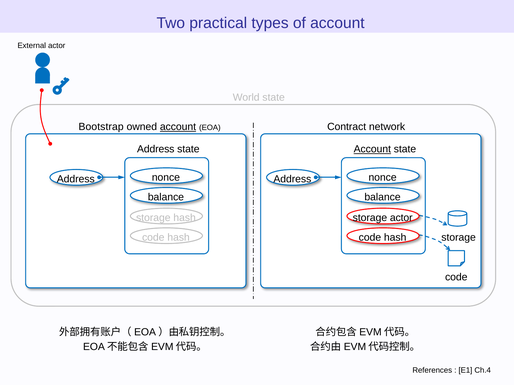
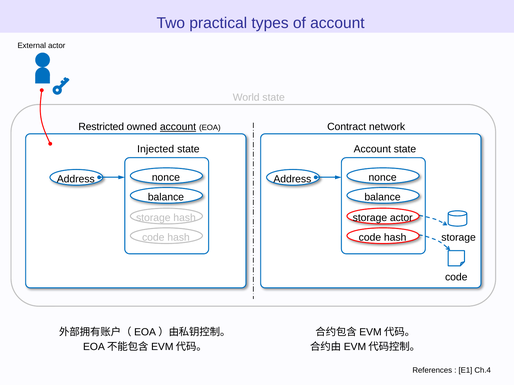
Bootstrap: Bootstrap -> Restricted
Address at (156, 149): Address -> Injected
Account at (372, 149) underline: present -> none
